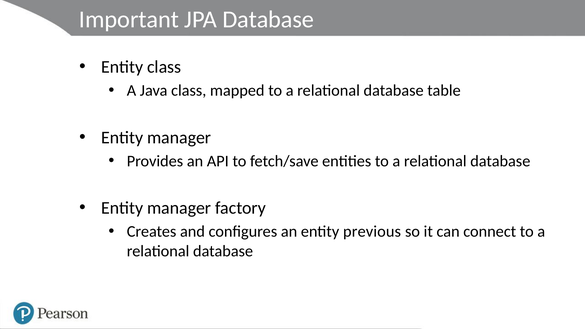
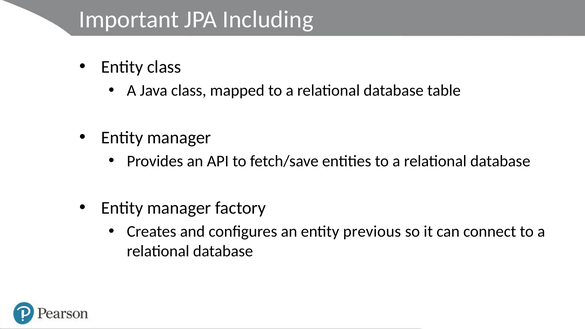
JPA Database: Database -> Including
